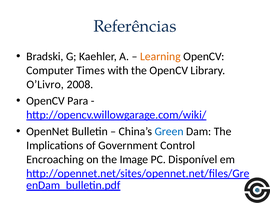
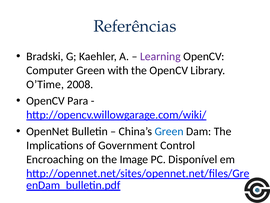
Learning colour: orange -> purple
Computer Times: Times -> Green
O’Livro: O’Livro -> O’Time
